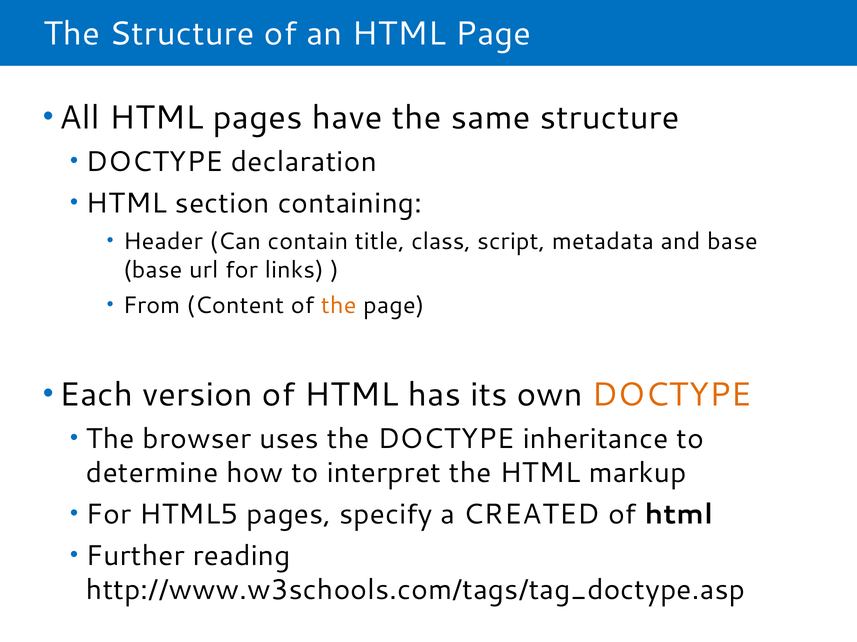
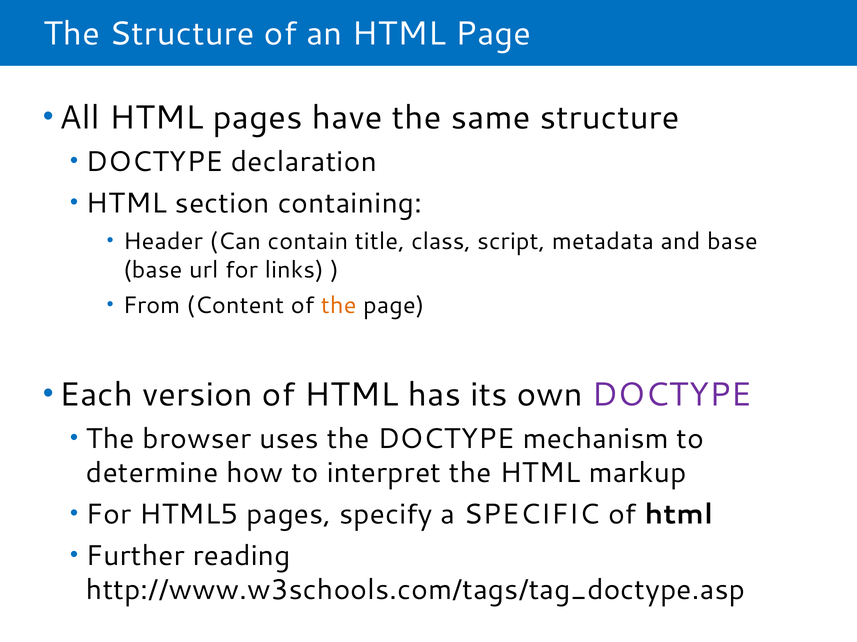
DOCTYPE at (672, 395) colour: orange -> purple
inheritance: inheritance -> mechanism
CREATED: CREATED -> SPECIFIC
